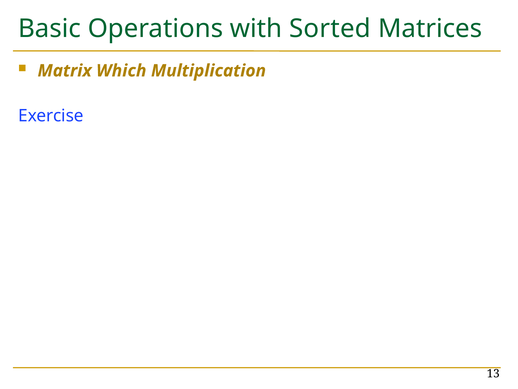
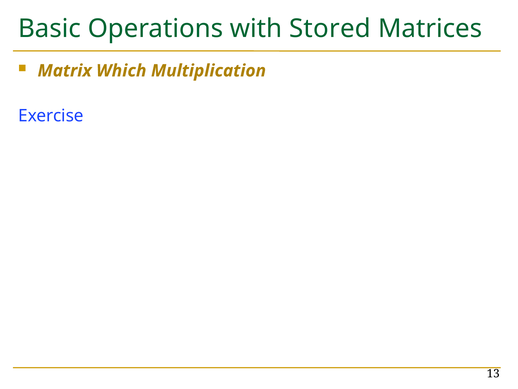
Sorted: Sorted -> Stored
